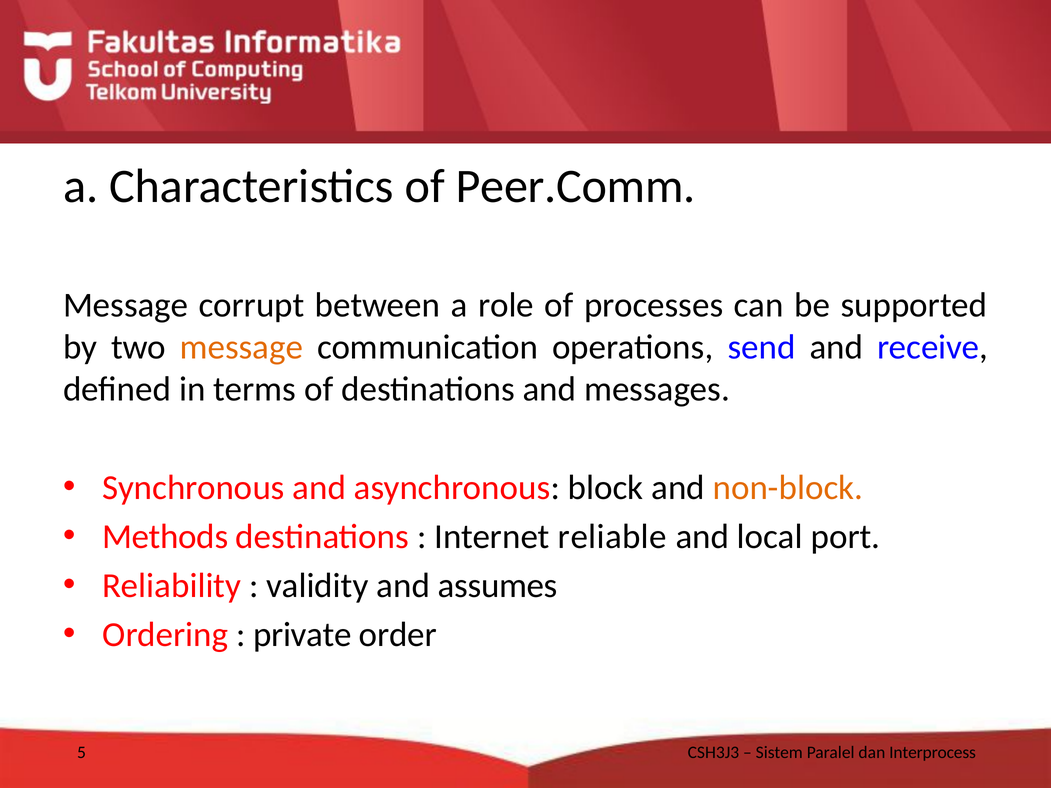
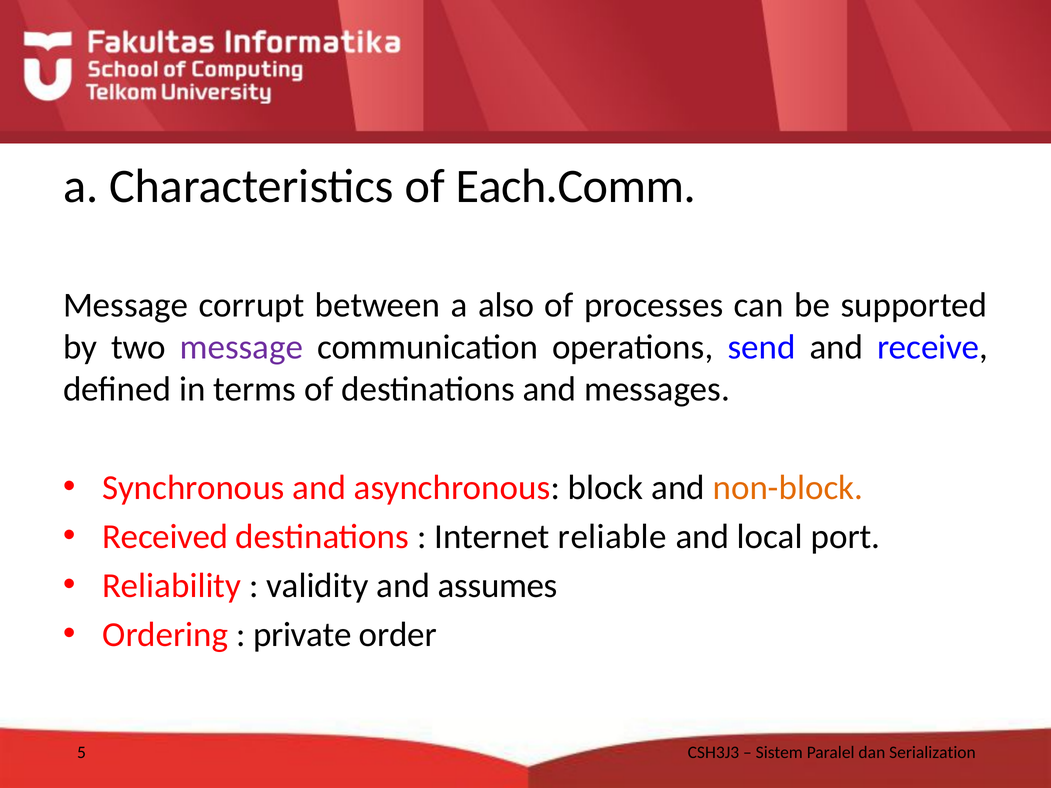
Peer.Comm: Peer.Comm -> Each.Comm
role: role -> also
message at (241, 348) colour: orange -> purple
Methods: Methods -> Received
Interprocess: Interprocess -> Serialization
